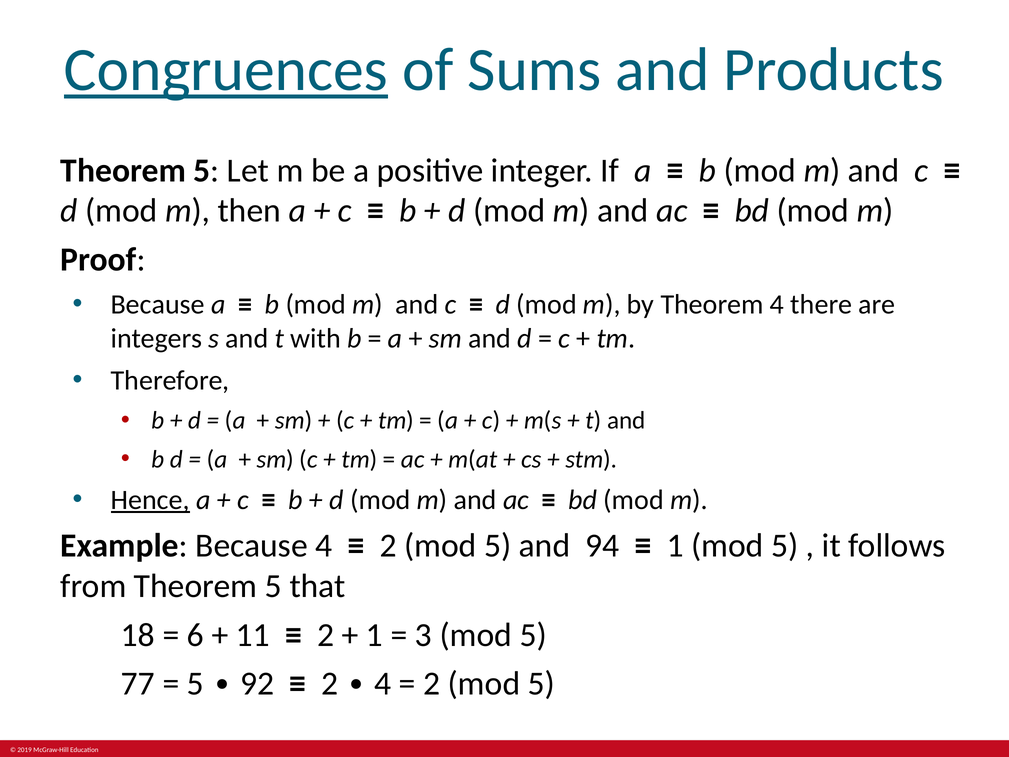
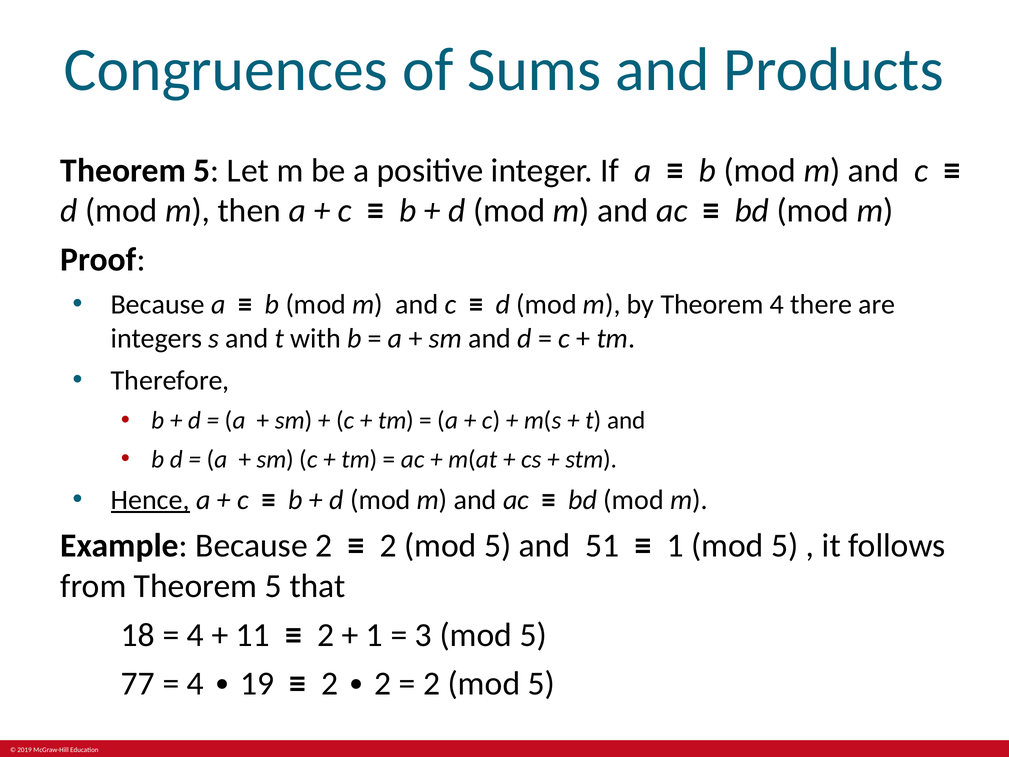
Congruences underline: present -> none
Because 4: 4 -> 2
94: 94 -> 51
6 at (195, 635): 6 -> 4
5 at (195, 684): 5 -> 4
92: 92 -> 19
4 at (383, 684): 4 -> 2
